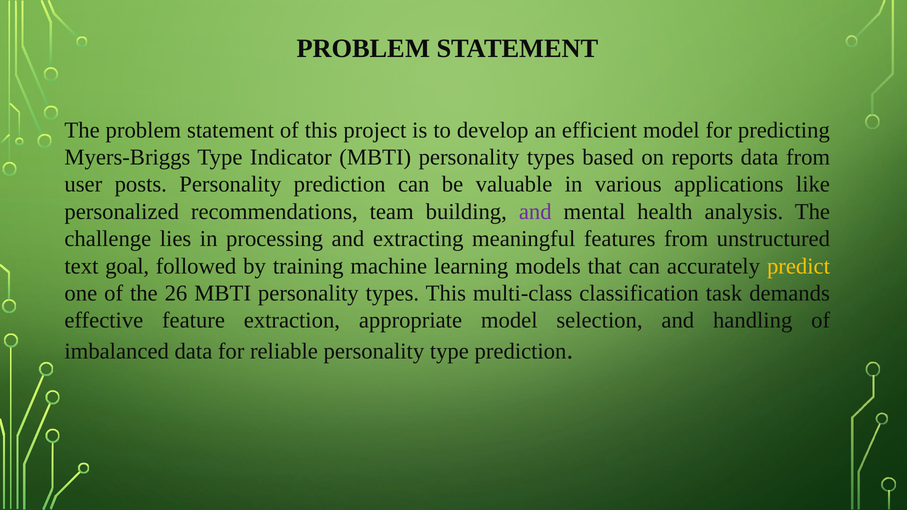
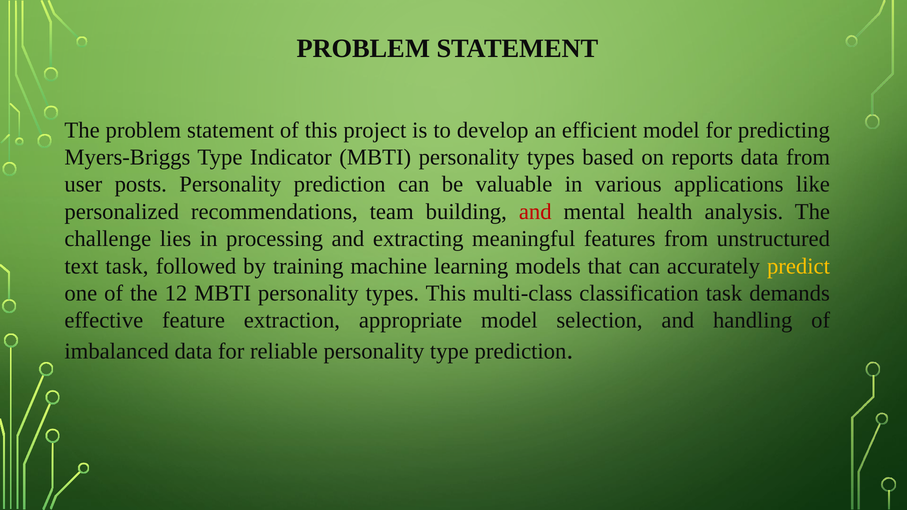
and at (535, 212) colour: purple -> red
text goal: goal -> task
26: 26 -> 12
